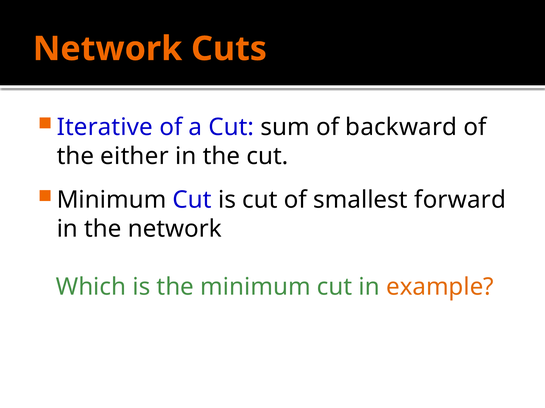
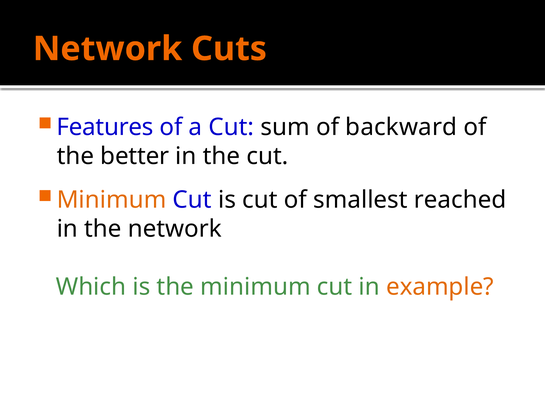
Iterative: Iterative -> Features
either: either -> better
Minimum at (112, 200) colour: black -> orange
forward: forward -> reached
